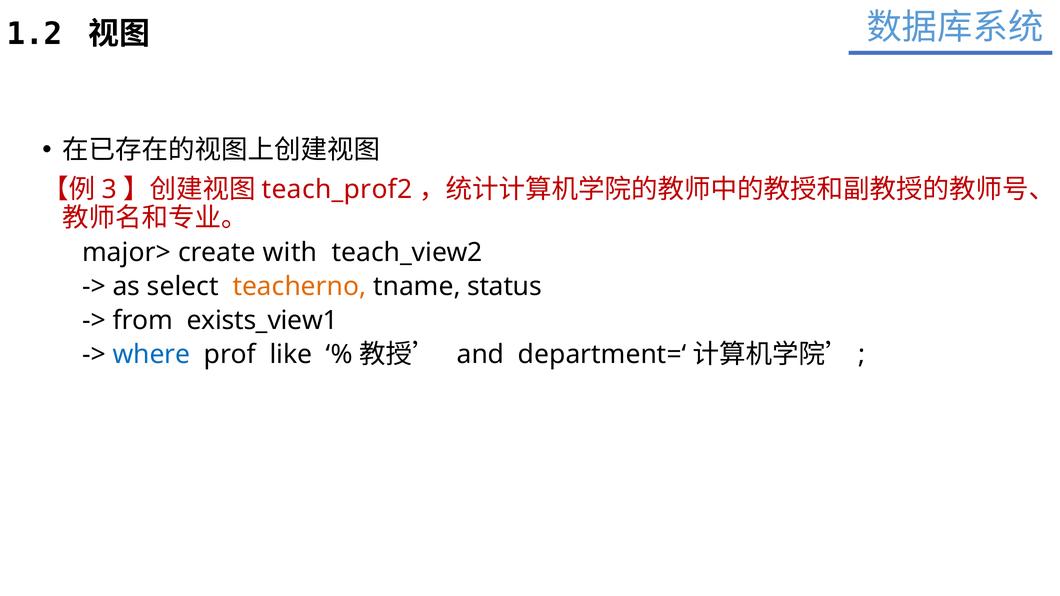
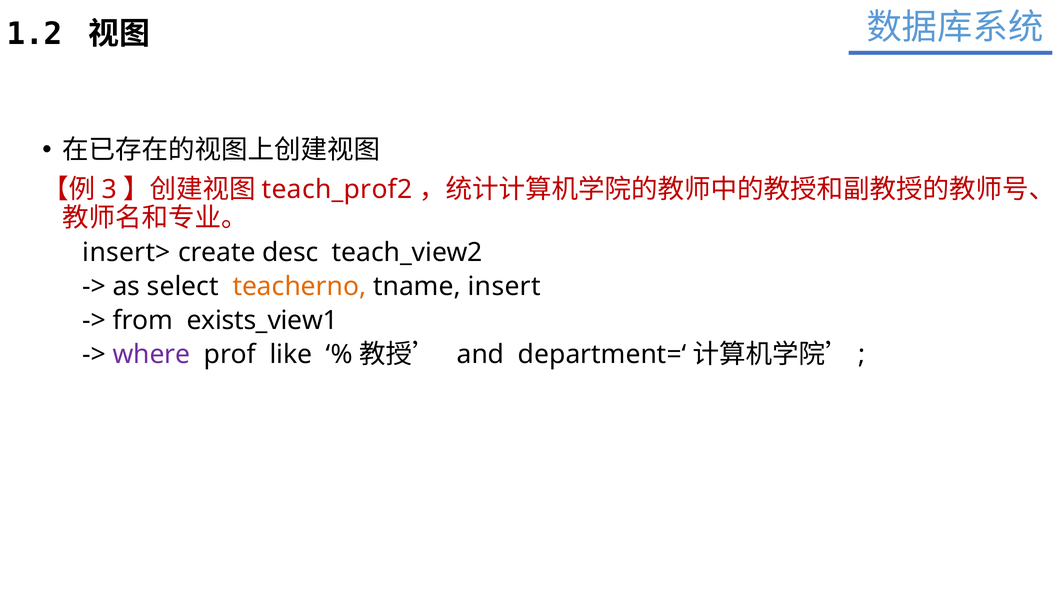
major>: major> -> insert>
with: with -> desc
status: status -> insert
where colour: blue -> purple
